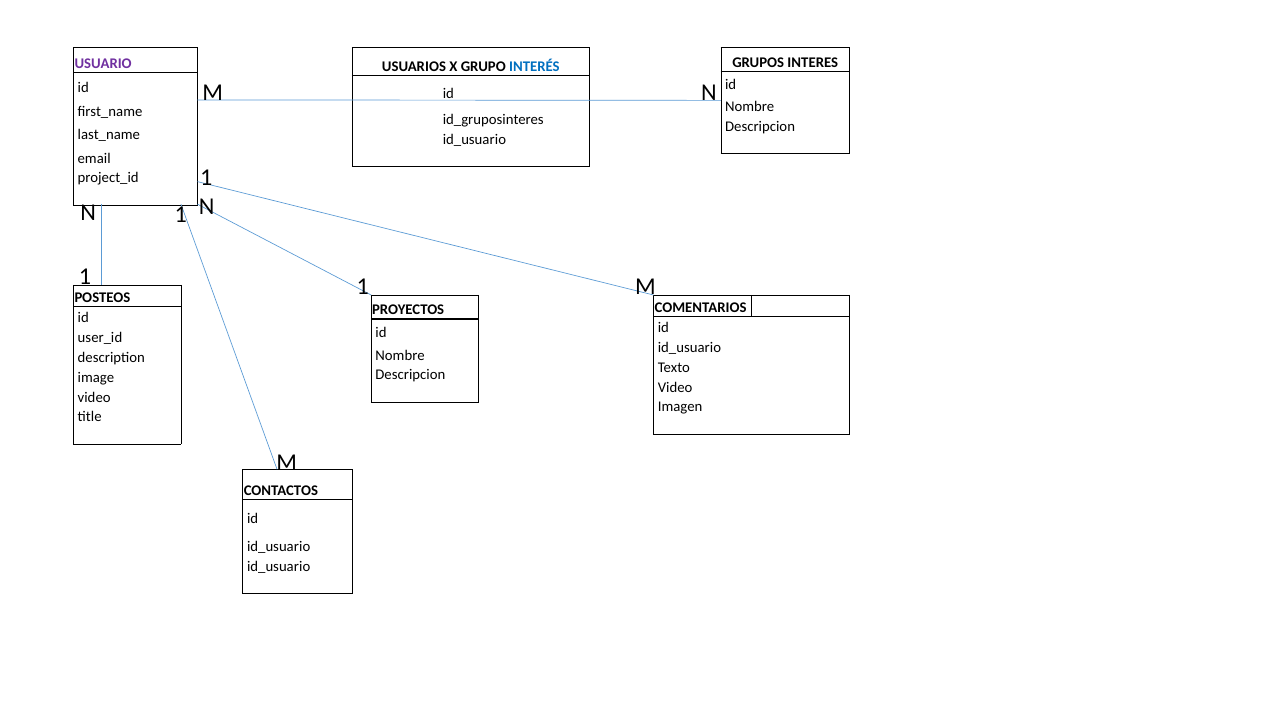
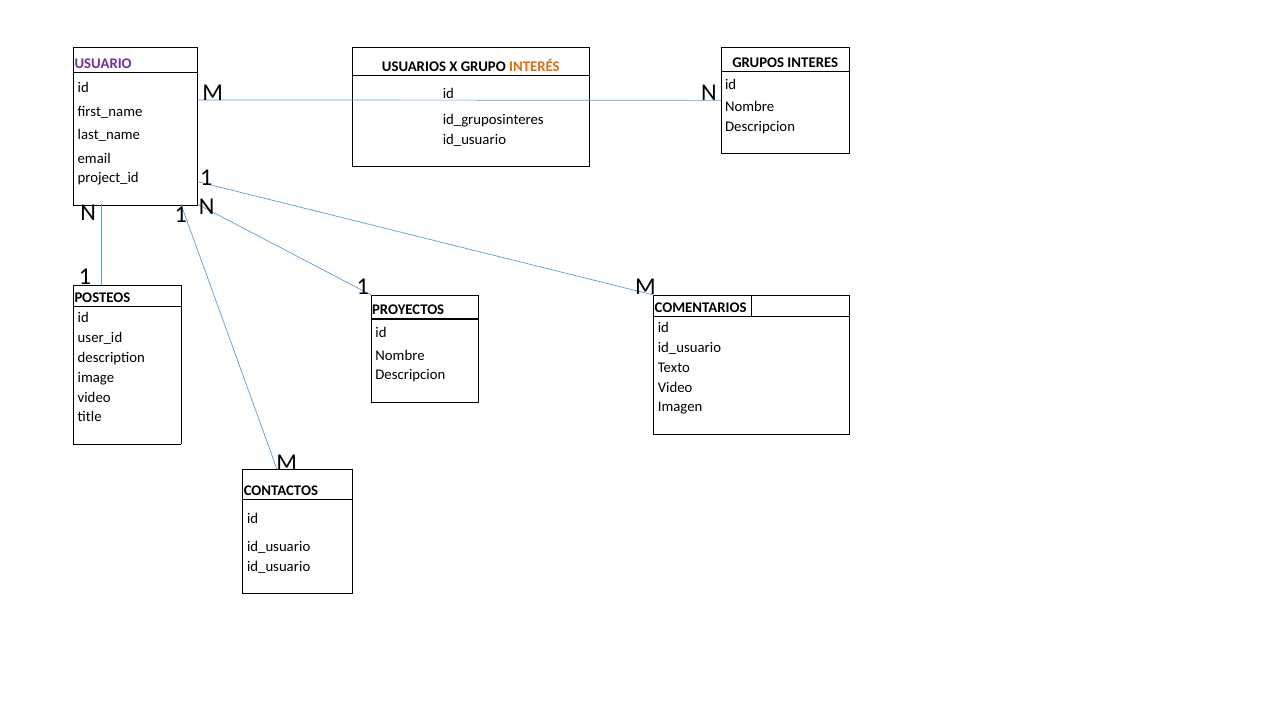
INTERÉS colour: blue -> orange
